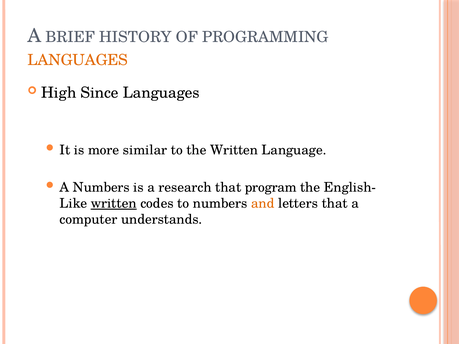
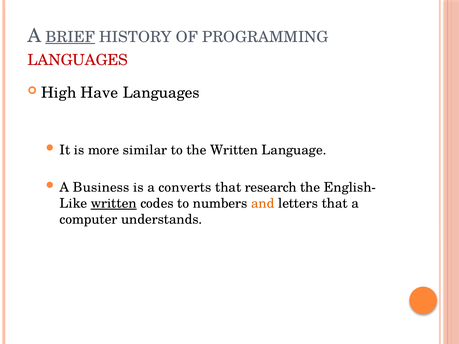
BRIEF underline: none -> present
LANGUAGES at (78, 60) colour: orange -> red
Since: Since -> Have
A Numbers: Numbers -> Business
research: research -> converts
program: program -> research
